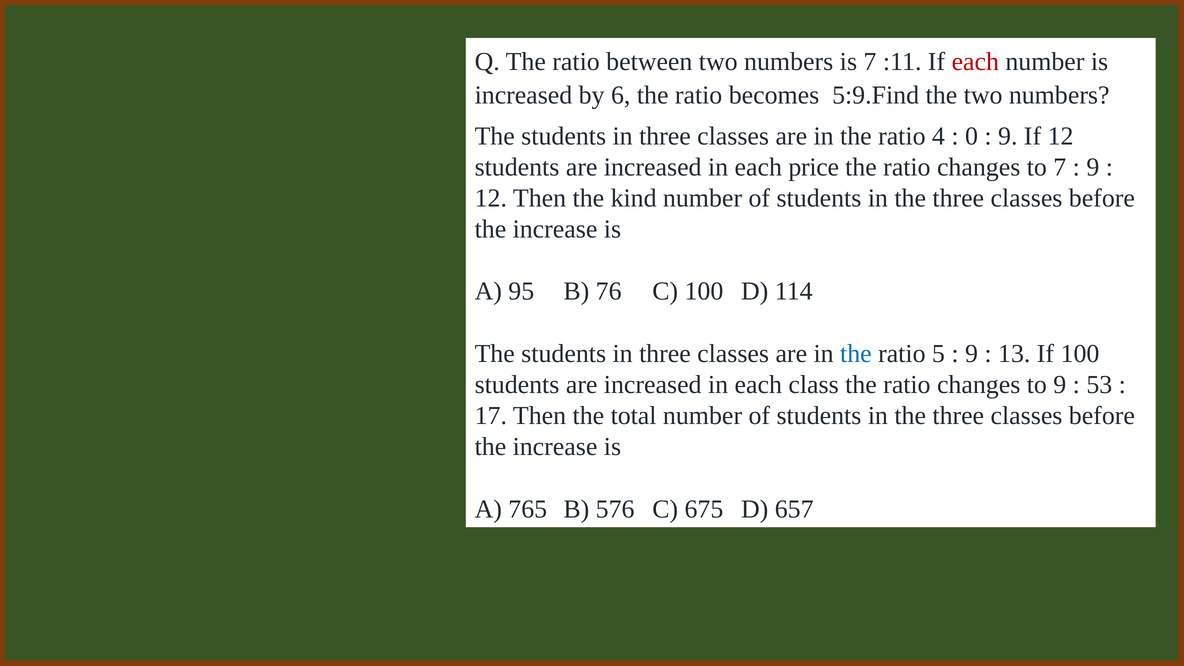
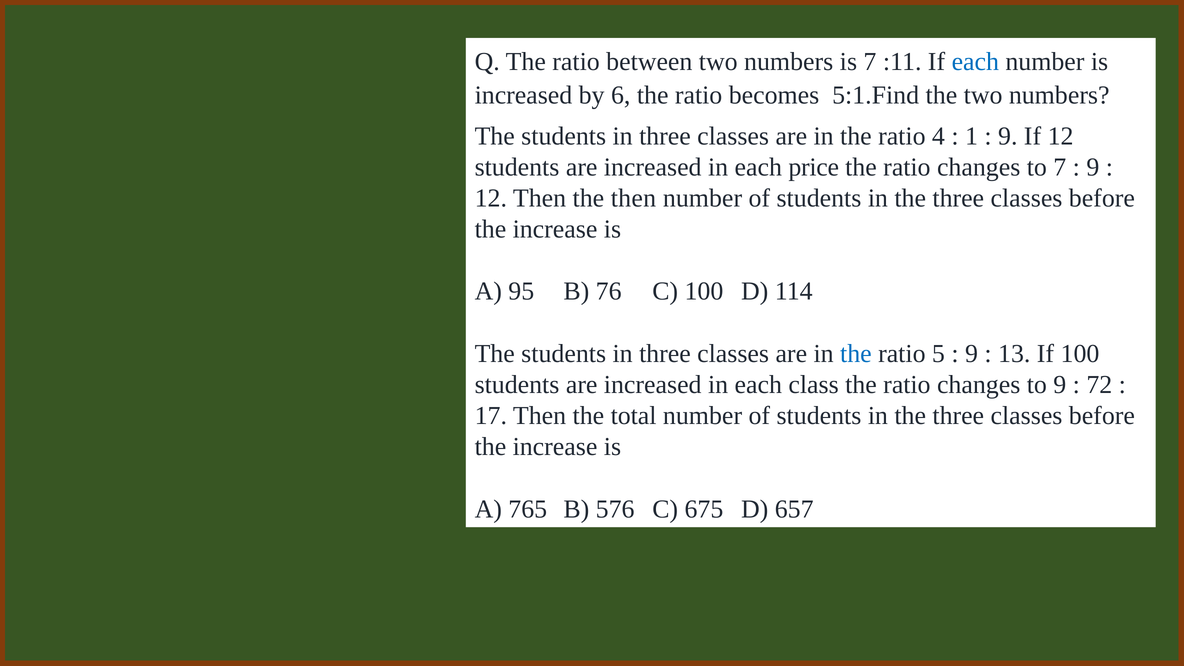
each at (975, 62) colour: red -> blue
5:9.Find: 5:9.Find -> 5:1.Find
0: 0 -> 1
the kind: kind -> then
53: 53 -> 72
